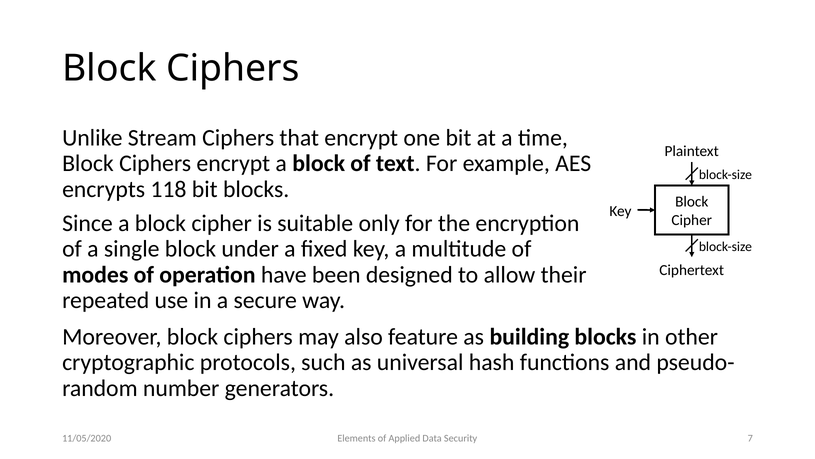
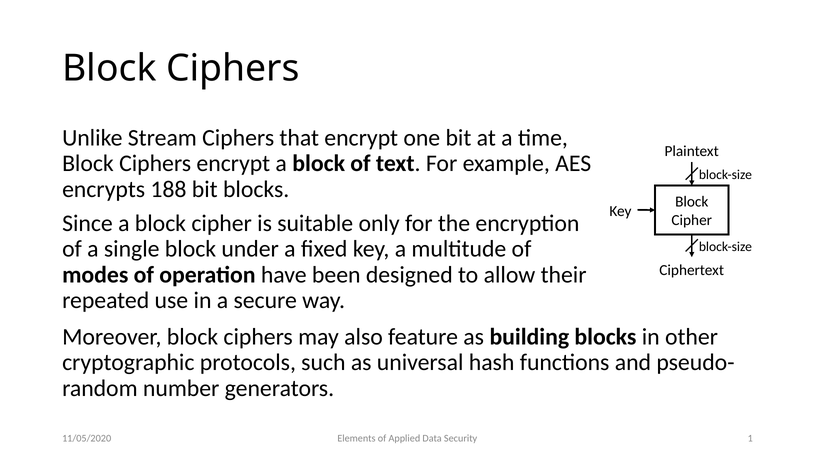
118: 118 -> 188
7: 7 -> 1
